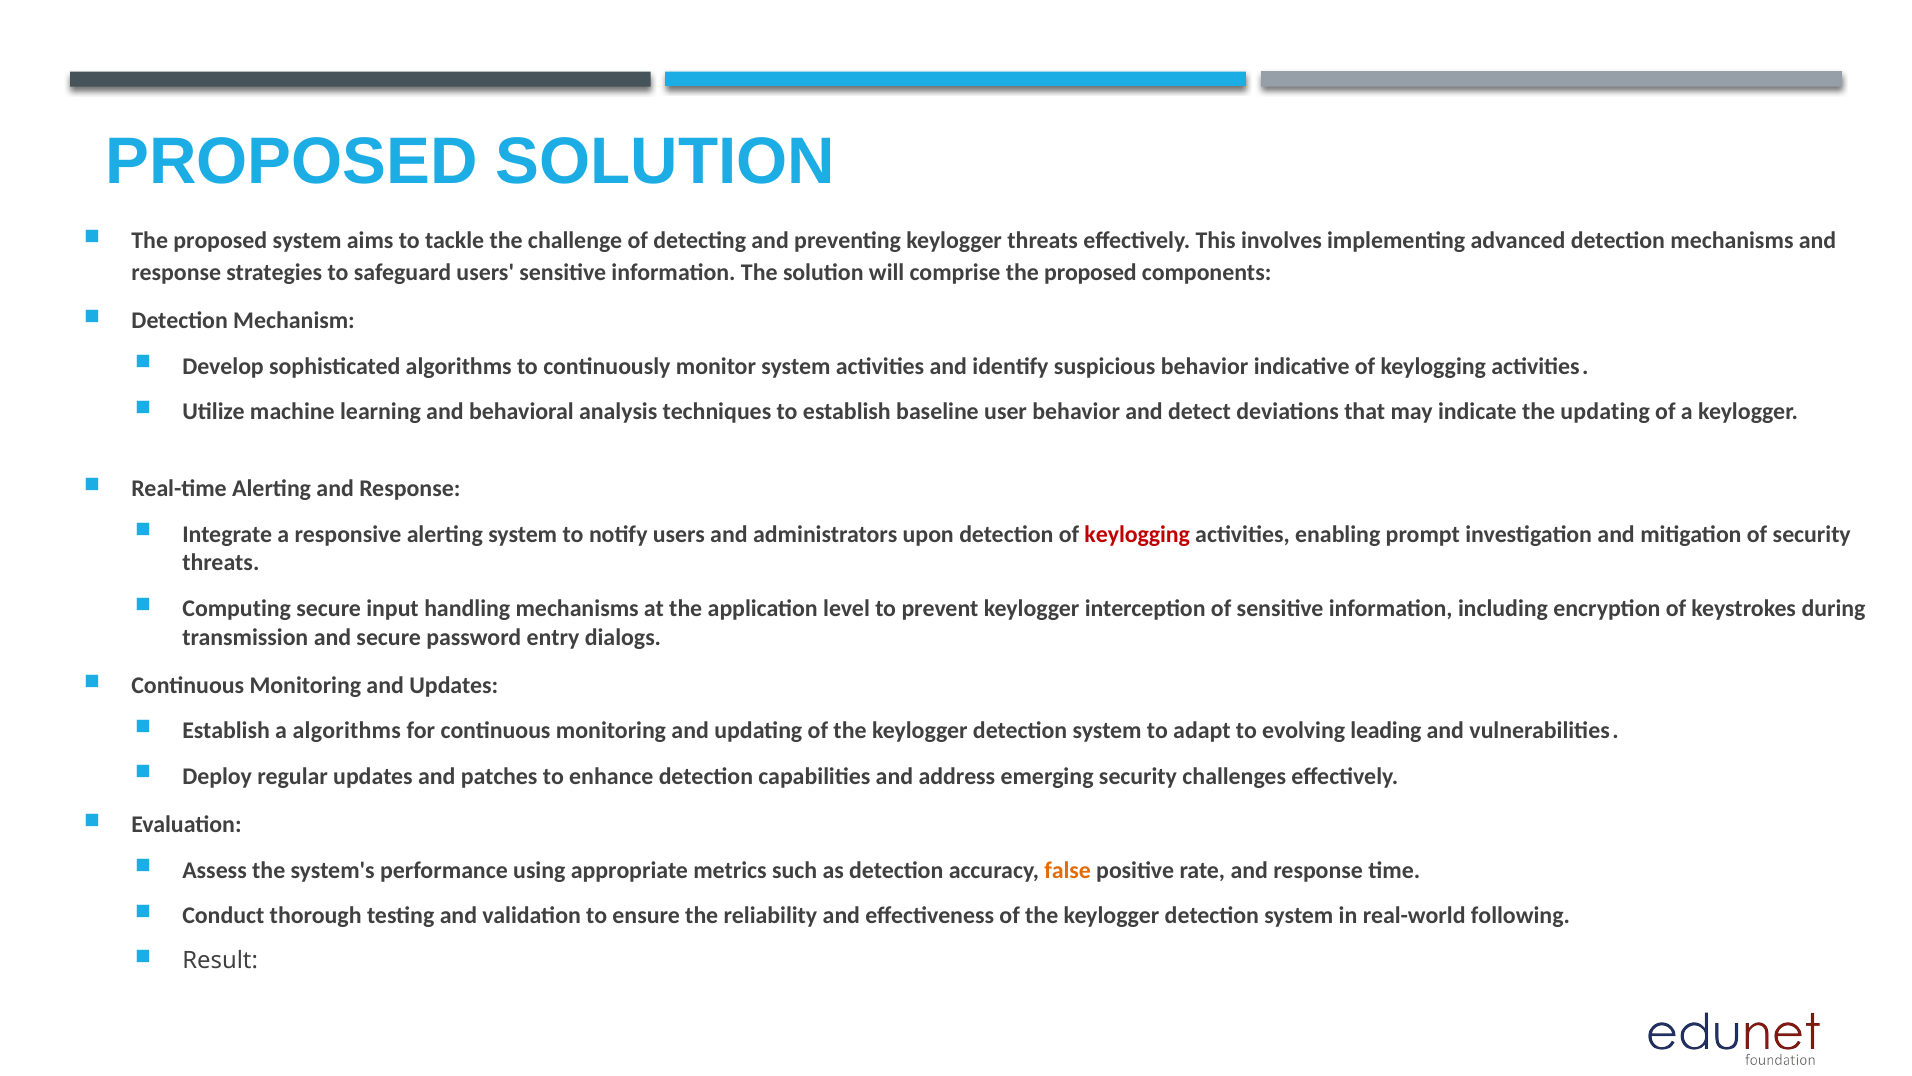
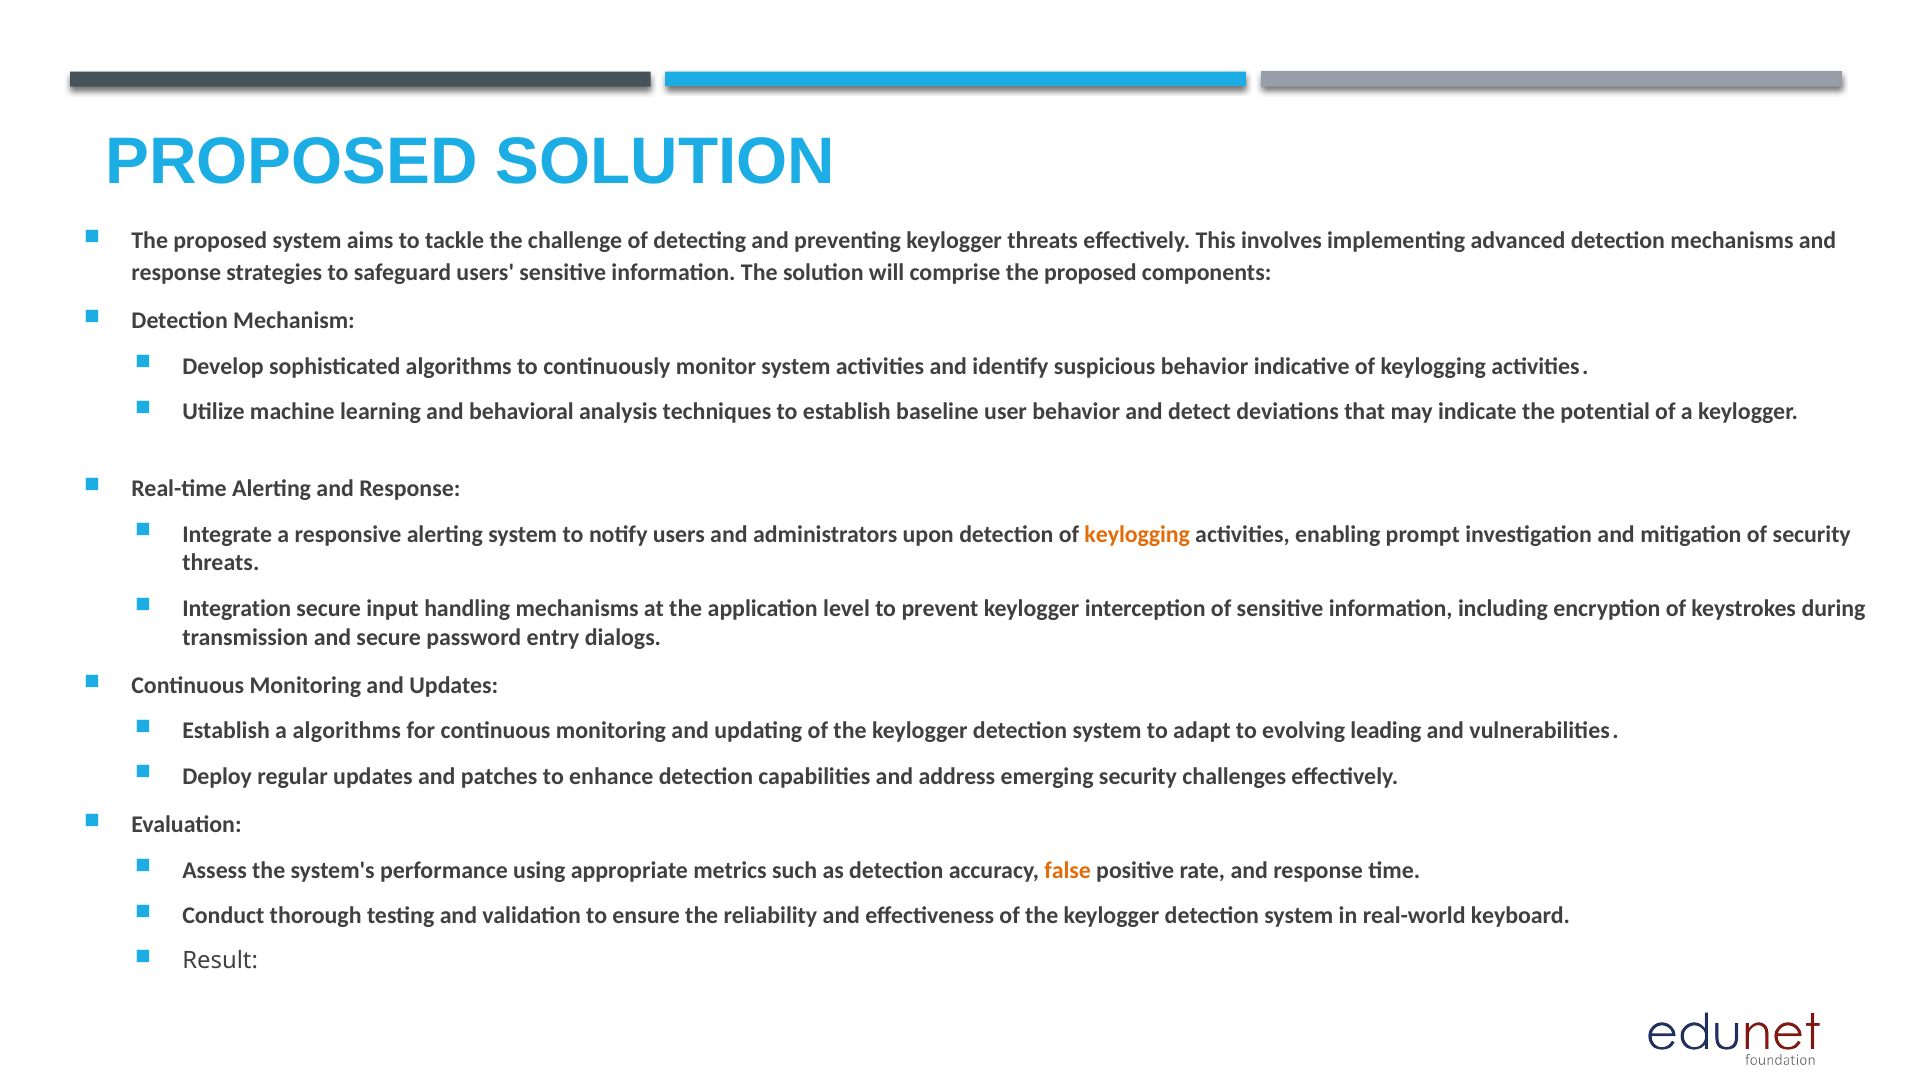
the updating: updating -> potential
keylogging at (1137, 534) colour: red -> orange
Computing: Computing -> Integration
following: following -> keyboard
